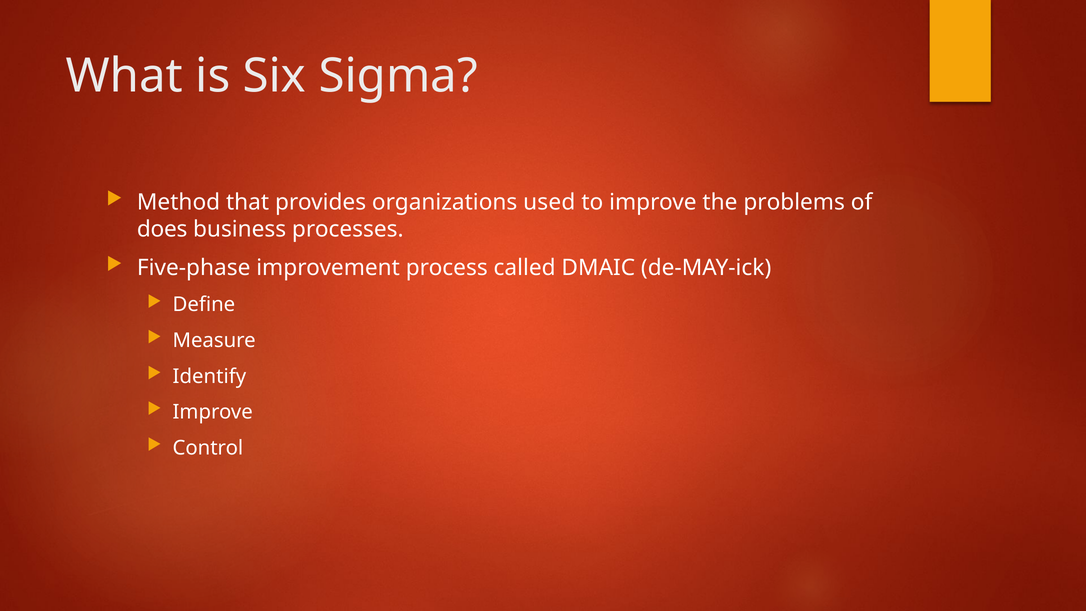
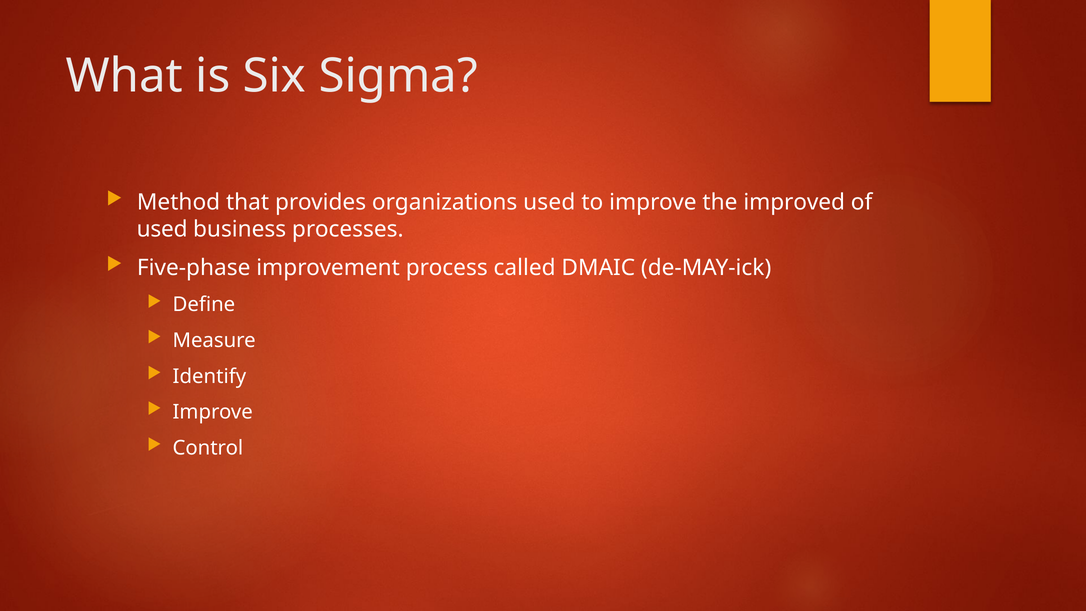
problems: problems -> improved
does at (162, 229): does -> used
